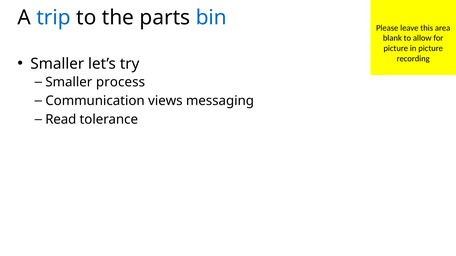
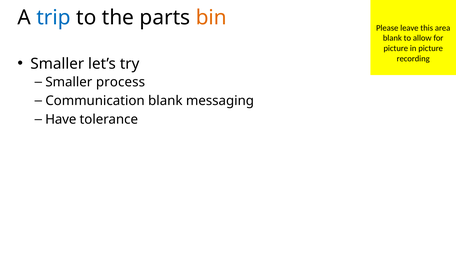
bin colour: blue -> orange
Communication views: views -> blank
Read: Read -> Have
